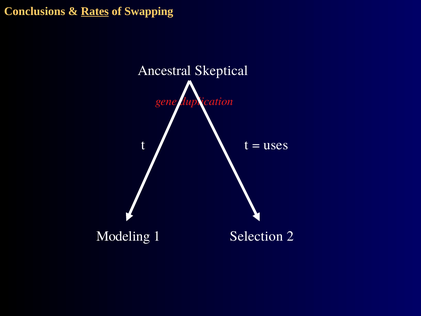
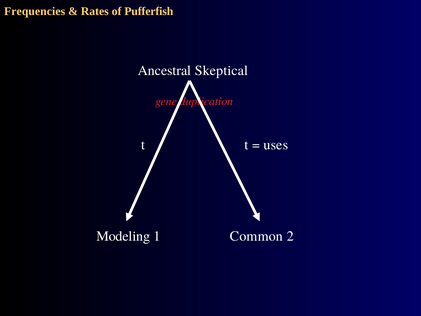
Conclusions: Conclusions -> Frequencies
Rates underline: present -> none
Swapping: Swapping -> Pufferfish
Selection: Selection -> Common
